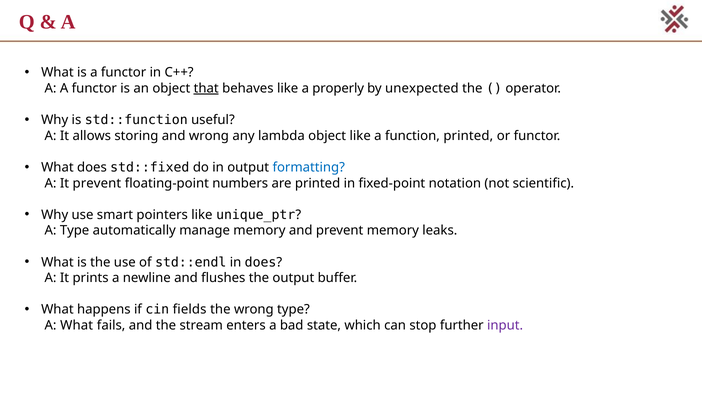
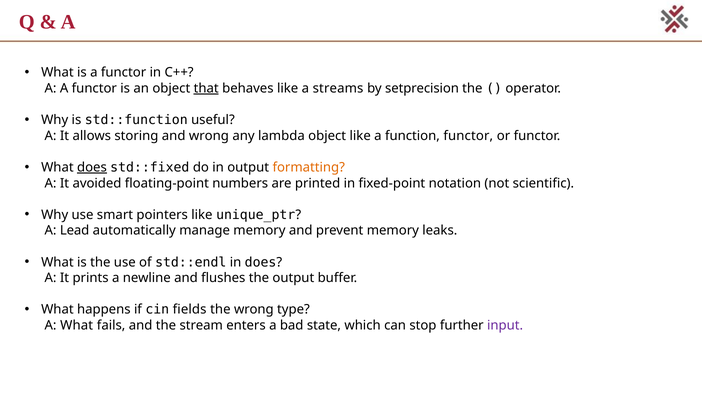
properly: properly -> streams
unexpected: unexpected -> setprecision
function printed: printed -> functor
does at (92, 167) underline: none -> present
formatting colour: blue -> orange
It prevent: prevent -> avoided
A Type: Type -> Lead
